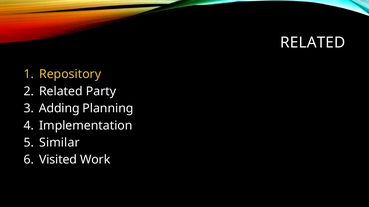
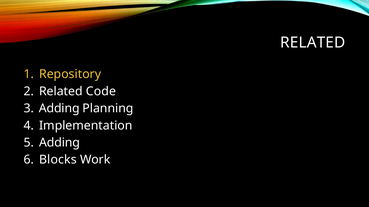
Party: Party -> Code
Similar at (59, 143): Similar -> Adding
Visited: Visited -> Blocks
